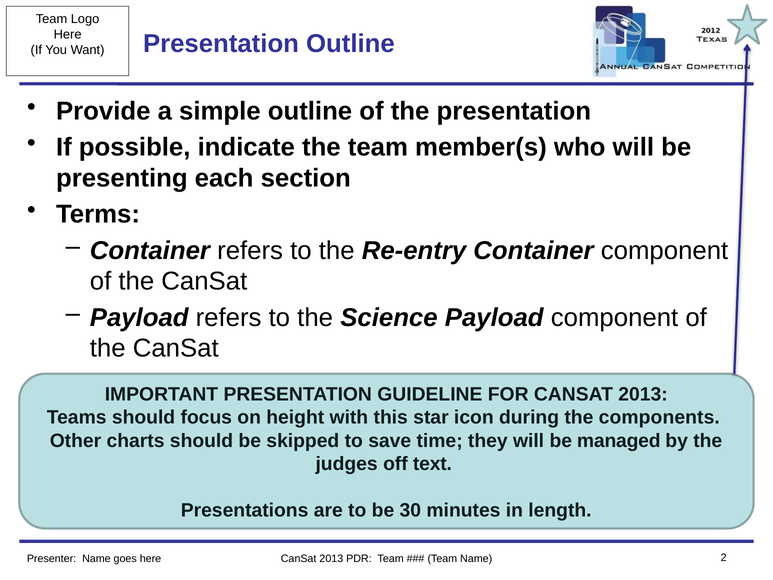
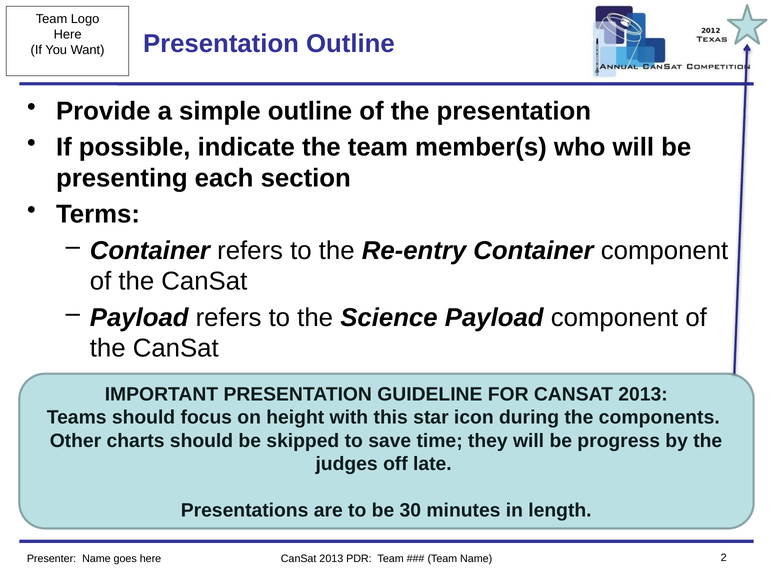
managed: managed -> progress
text: text -> late
